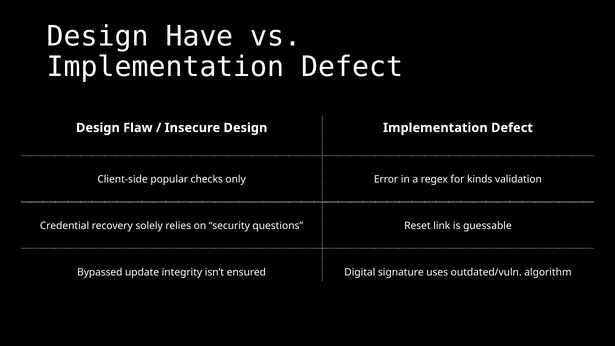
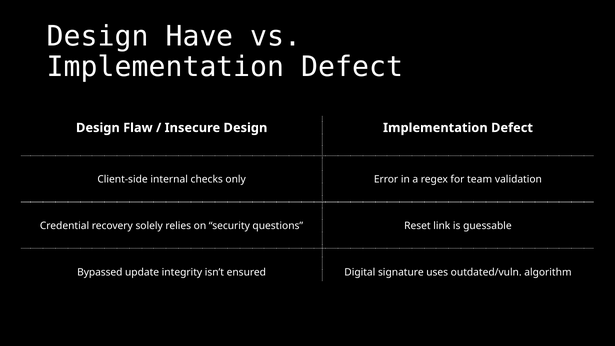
popular: popular -> internal
kinds: kinds -> team
